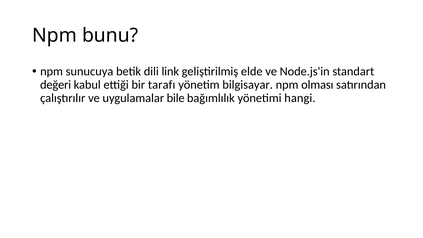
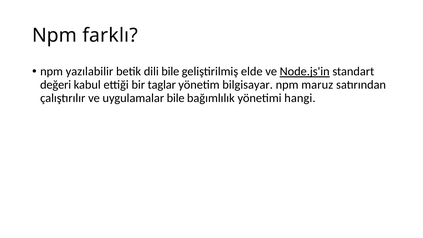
bunu: bunu -> farklı
sunucuya: sunucuya -> yazılabilir
dili link: link -> bile
Node.js'in underline: none -> present
tarafı: tarafı -> taglar
olması: olması -> maruz
